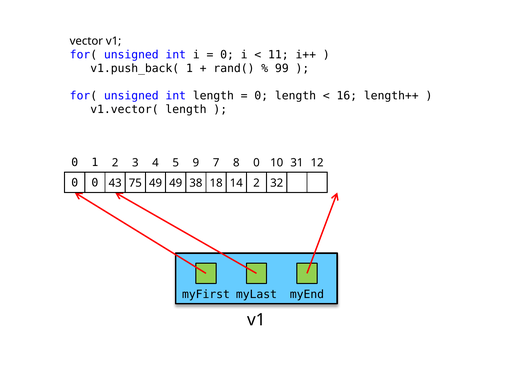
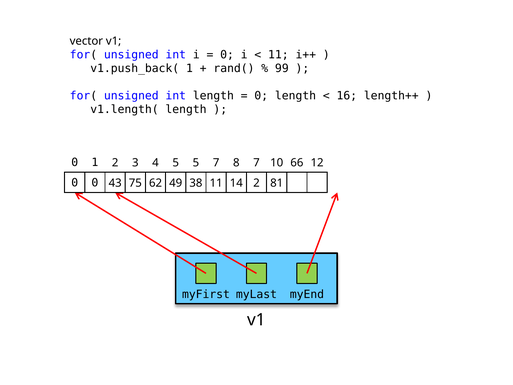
v1.vector(: v1.vector( -> v1.length(
5 9: 9 -> 5
8 0: 0 -> 7
31: 31 -> 66
75 49: 49 -> 62
38 18: 18 -> 11
32: 32 -> 81
